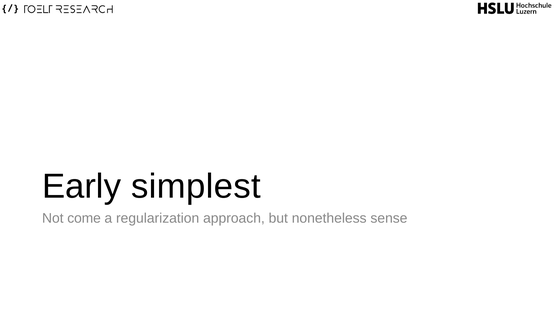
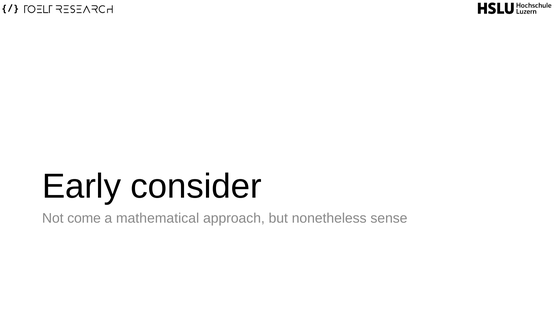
simplest: simplest -> consider
regularization: regularization -> mathematical
